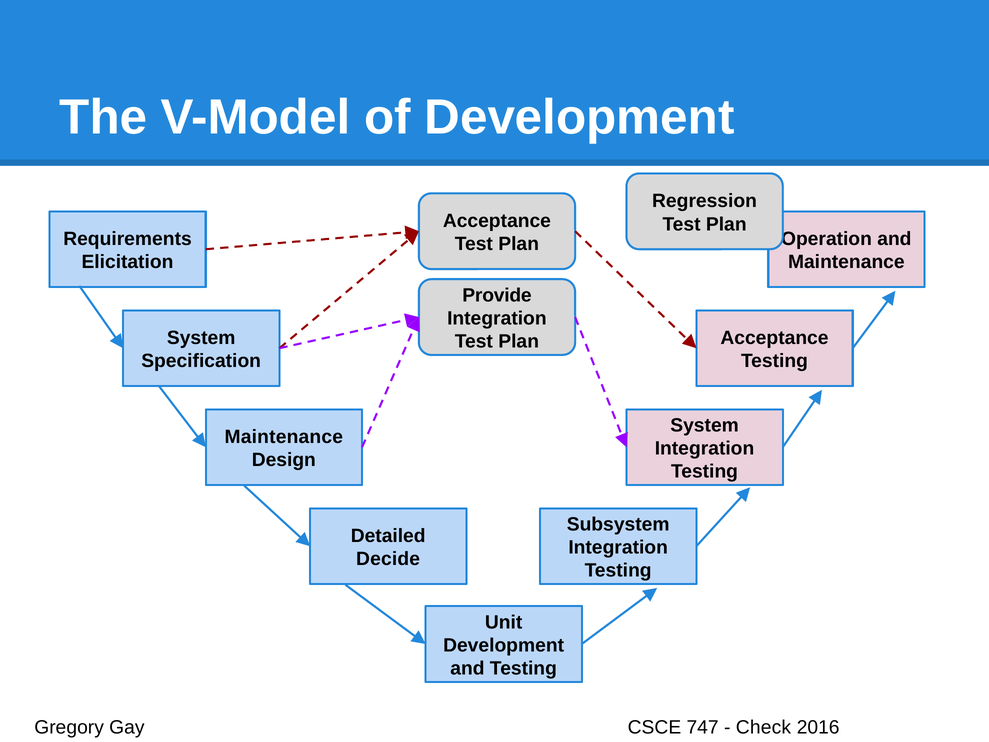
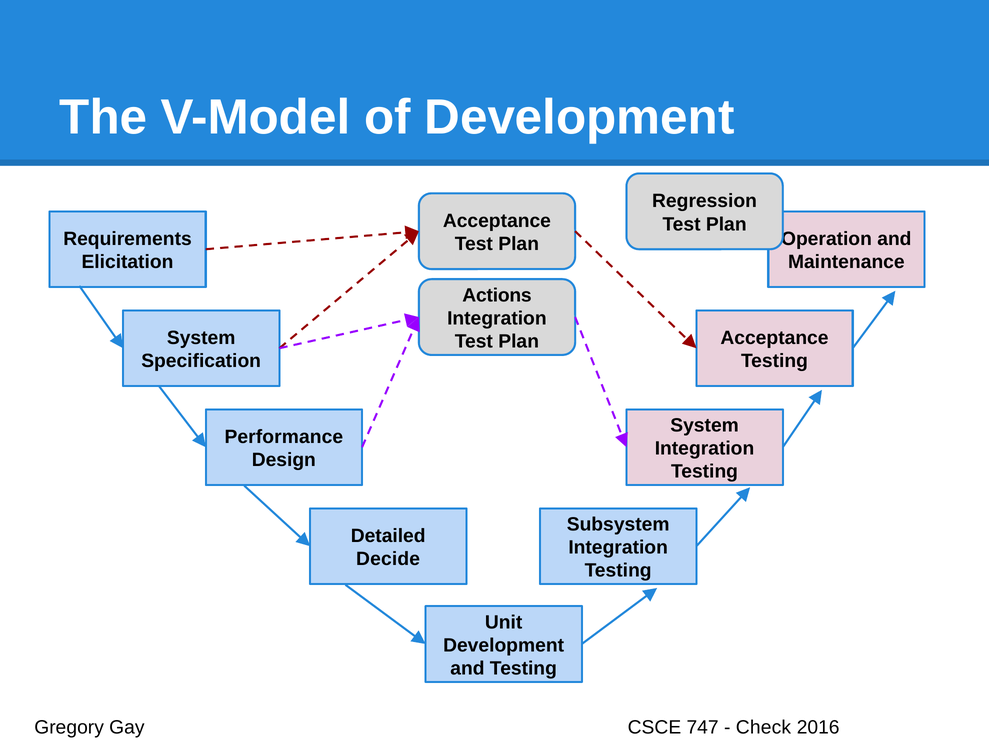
Provide: Provide -> Actions
Maintenance at (284, 437): Maintenance -> Performance
